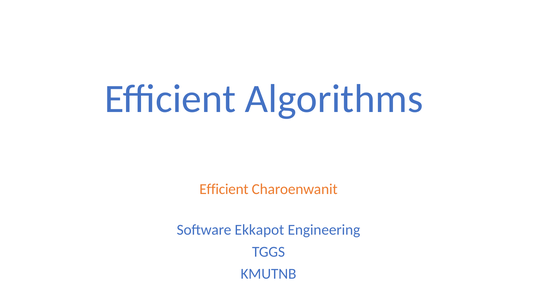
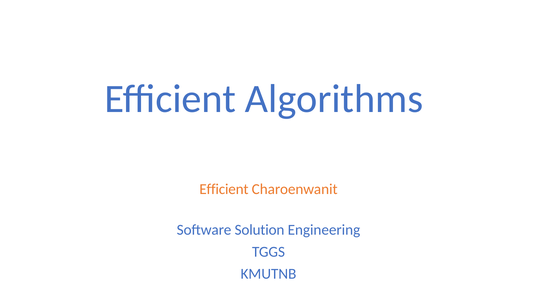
Ekkapot: Ekkapot -> Solution
